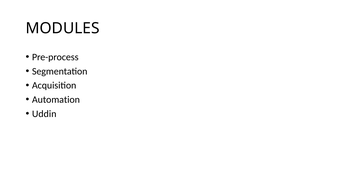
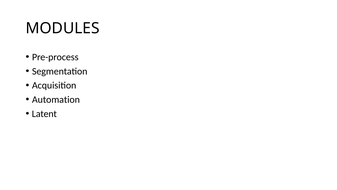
Uddin: Uddin -> Latent
